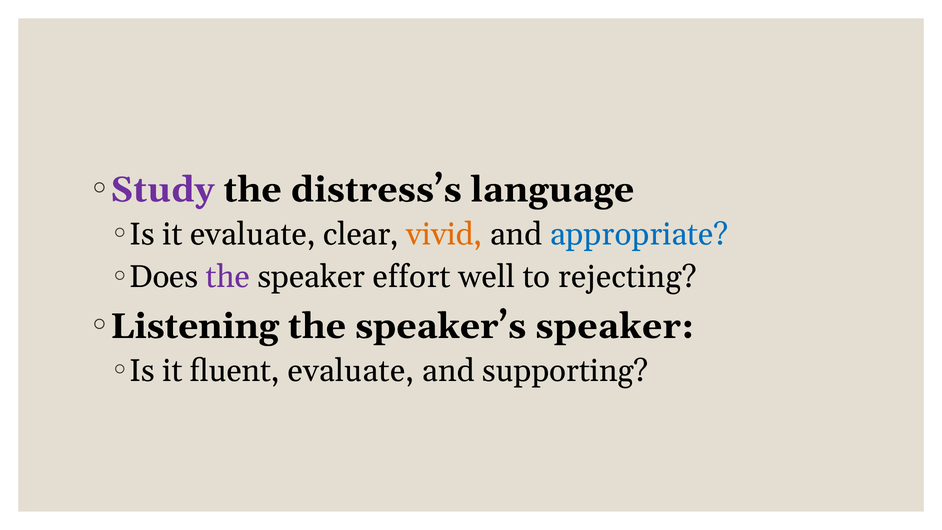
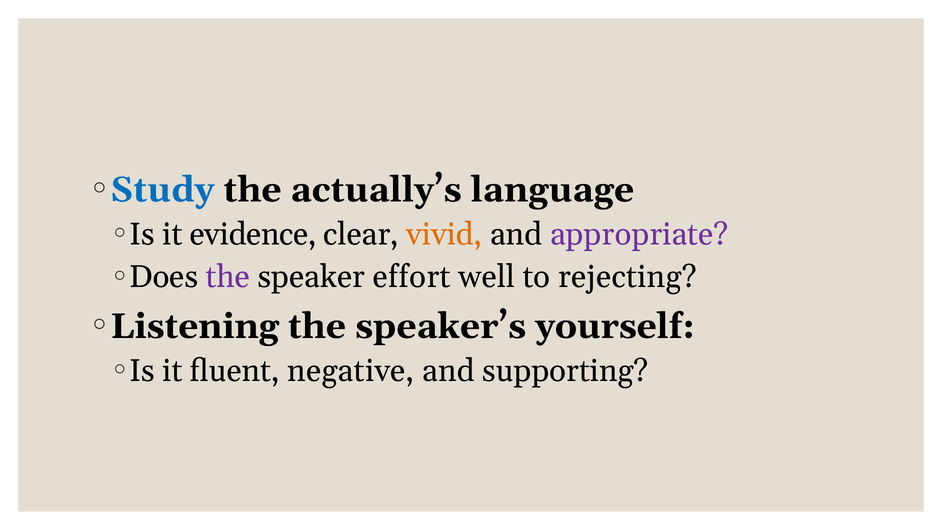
Study colour: purple -> blue
distress’s: distress’s -> actually’s
it evaluate: evaluate -> evidence
appropriate colour: blue -> purple
speaker’s speaker: speaker -> yourself
fluent evaluate: evaluate -> negative
